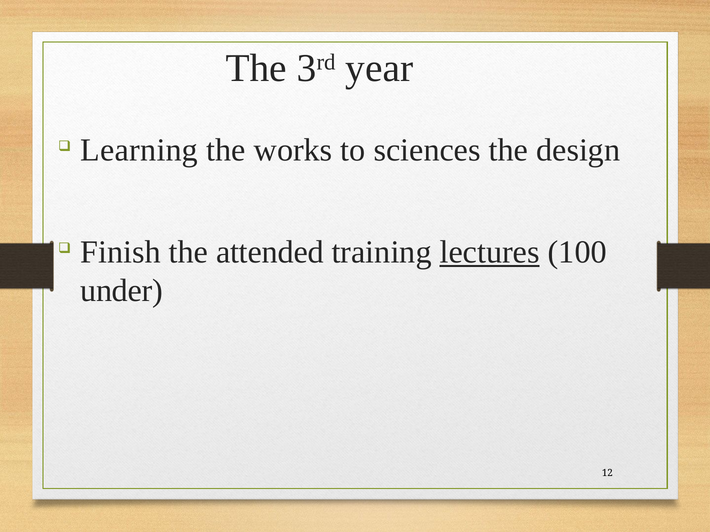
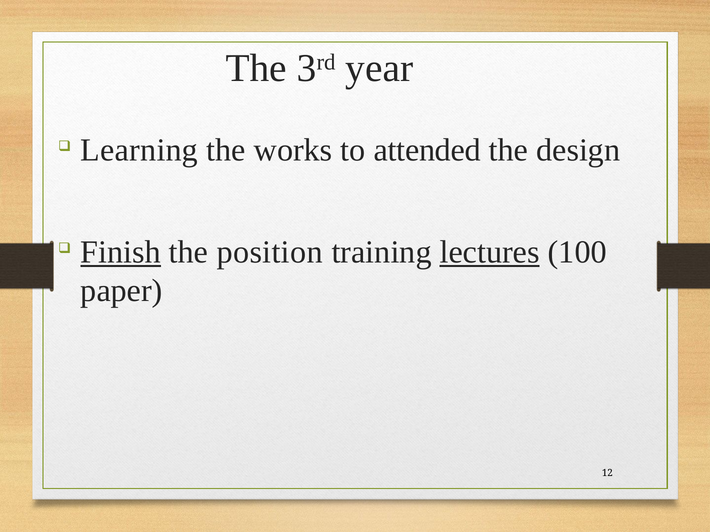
sciences: sciences -> attended
Finish underline: none -> present
attended: attended -> position
under: under -> paper
